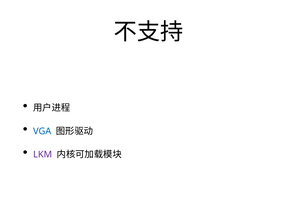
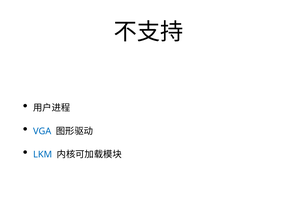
LKM colour: purple -> blue
